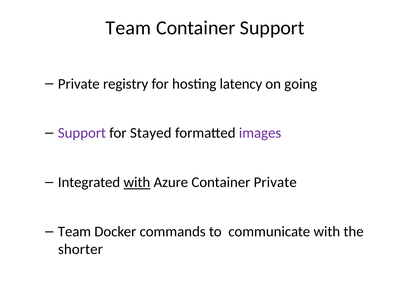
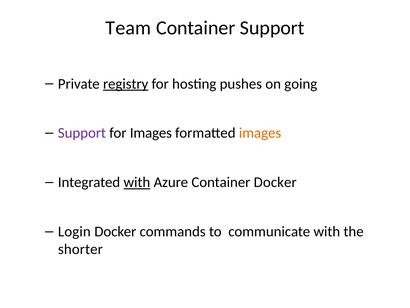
registry underline: none -> present
latency: latency -> pushes
for Stayed: Stayed -> Images
images at (260, 133) colour: purple -> orange
Container Private: Private -> Docker
Team at (74, 231): Team -> Login
